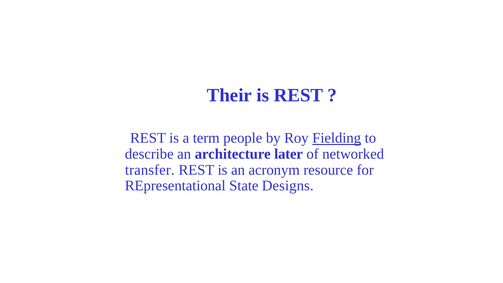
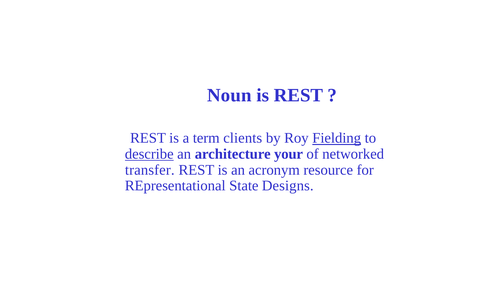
Their: Their -> Noun
people: people -> clients
describe underline: none -> present
later: later -> your
